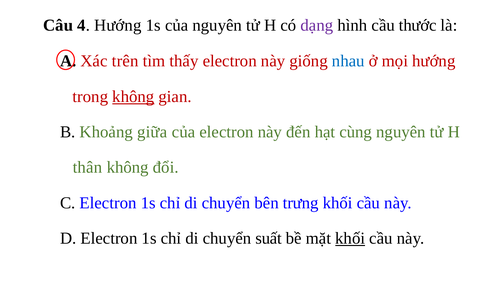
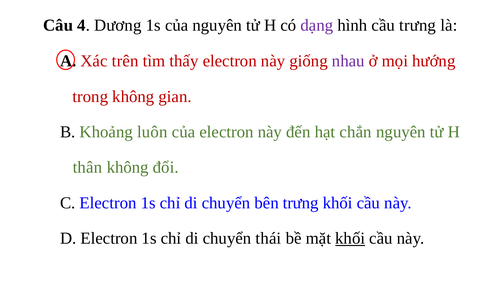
4 Hướng: Hướng -> Dương
cầu thước: thước -> trưng
nhau colour: blue -> purple
không at (133, 97) underline: present -> none
giữa: giữa -> luôn
cùng: cùng -> chắn
suất: suất -> thái
